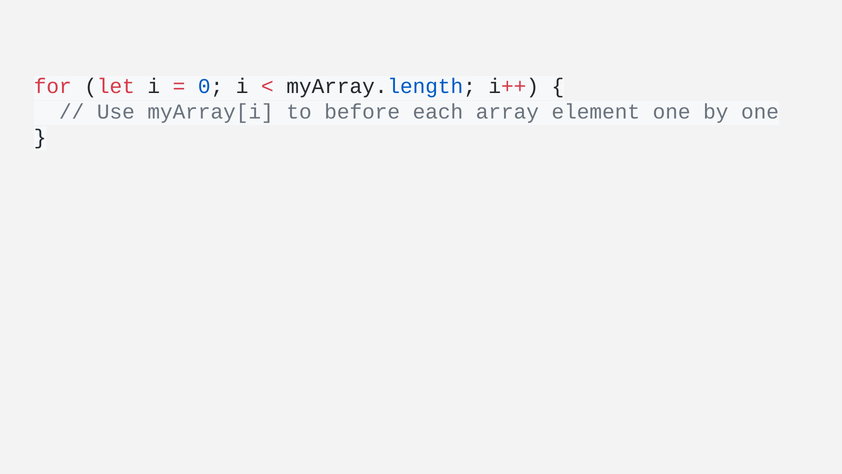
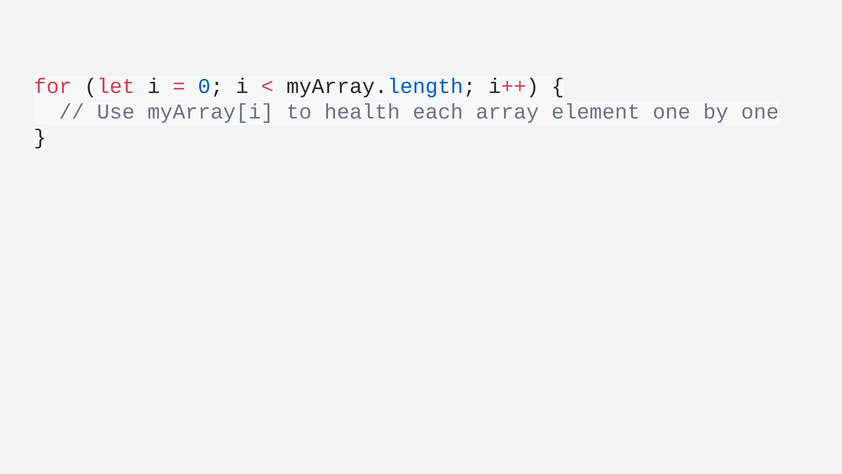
before: before -> health
